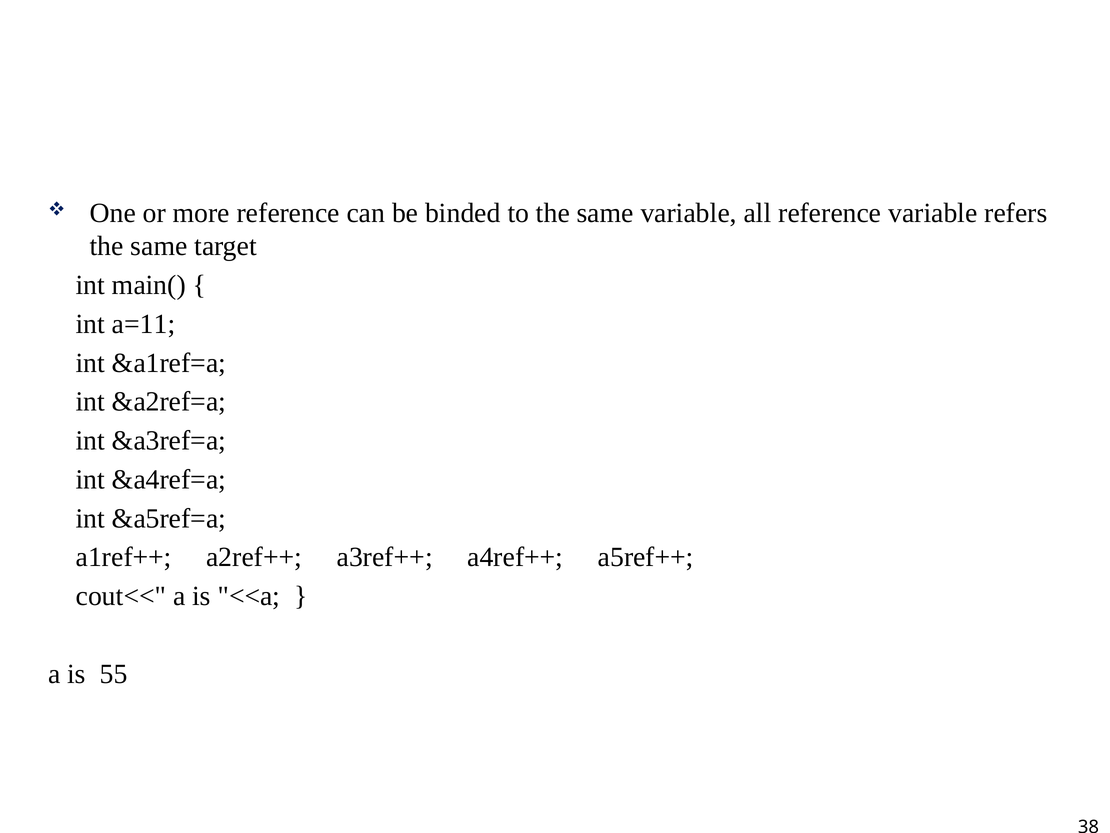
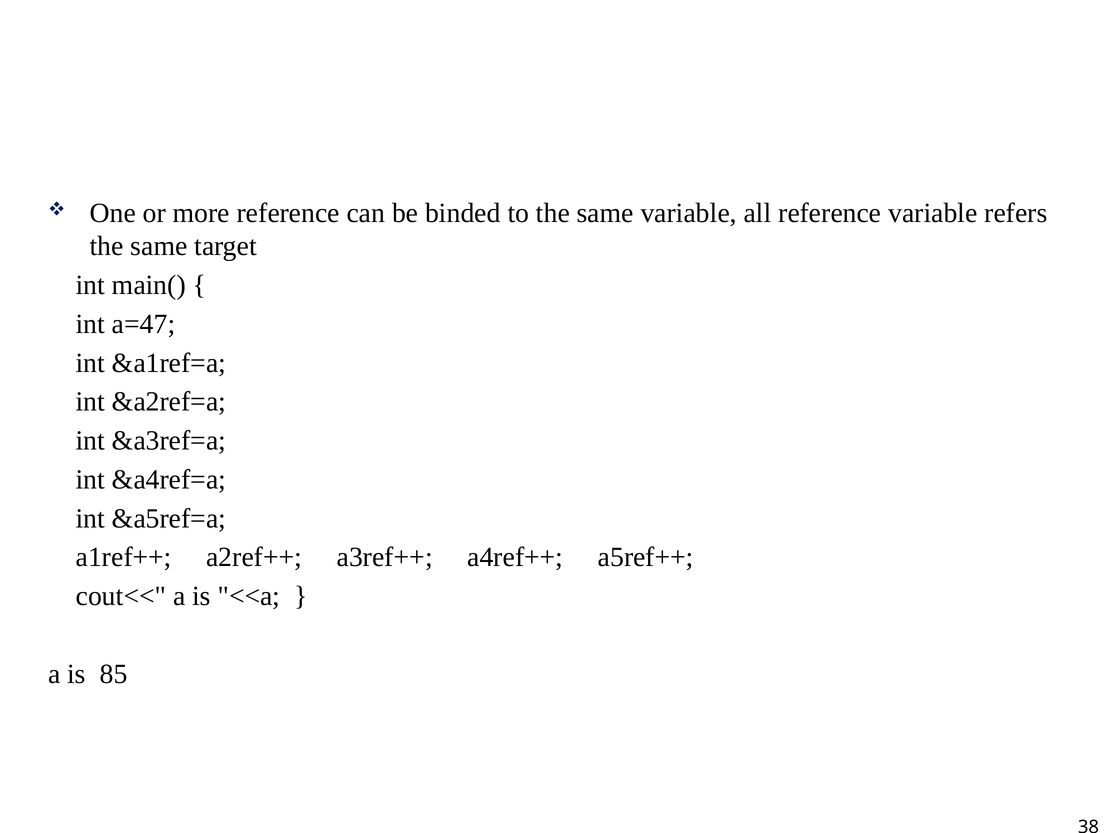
a=11: a=11 -> a=47
55: 55 -> 85
